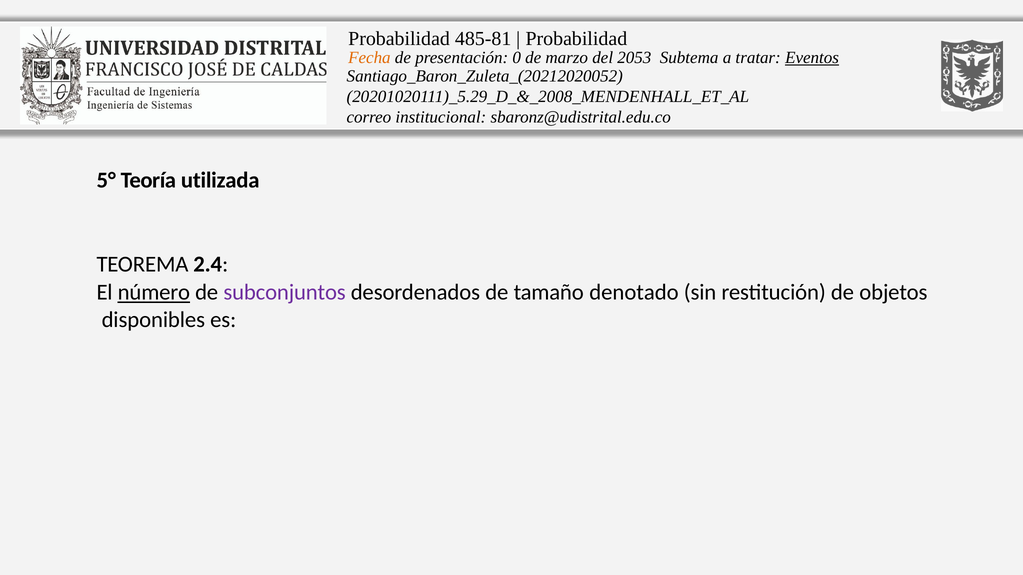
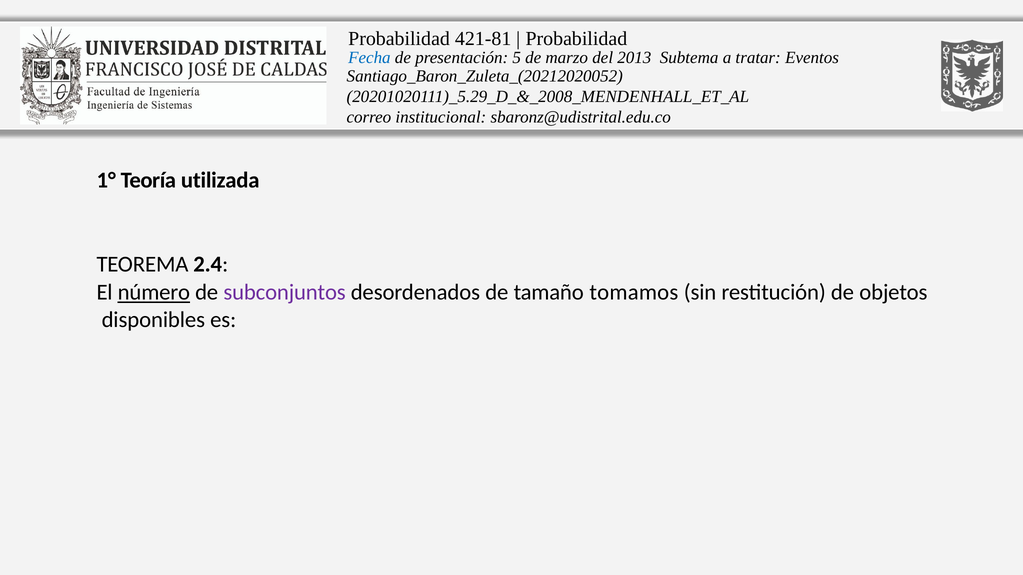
485-81: 485-81 -> 421-81
Fecha colour: orange -> blue
0: 0 -> 5
2053: 2053 -> 2013
Eventos underline: present -> none
5°: 5° -> 1°
denotado: denotado -> tomamos
